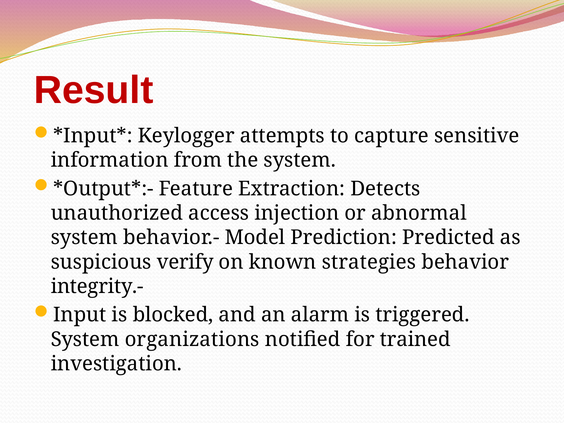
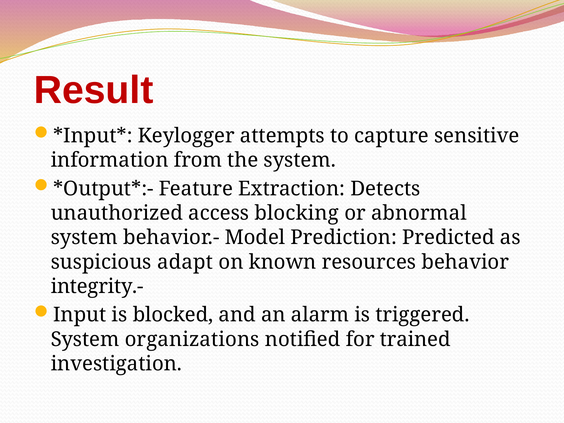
injection: injection -> blocking
verify: verify -> adapt
strategies: strategies -> resources
